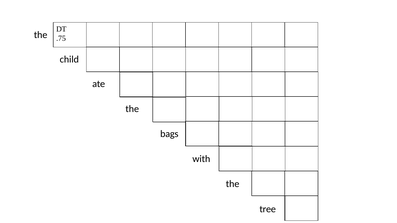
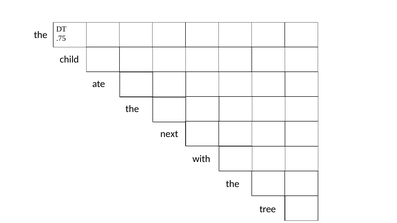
bags: bags -> next
